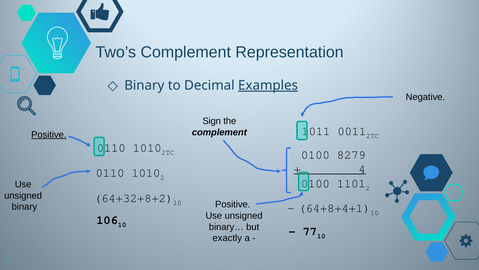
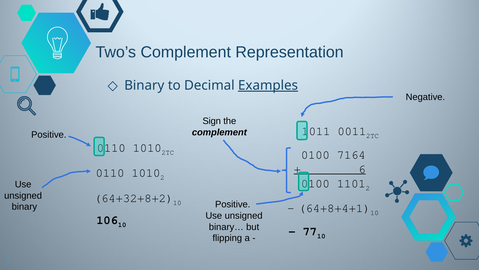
Positive at (49, 134) underline: present -> none
8279: 8279 -> 7164
4: 4 -> 6
exactly: exactly -> flipping
